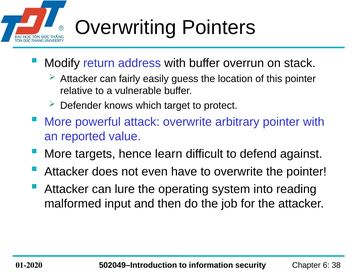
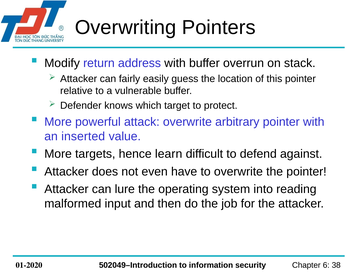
reported: reported -> inserted
